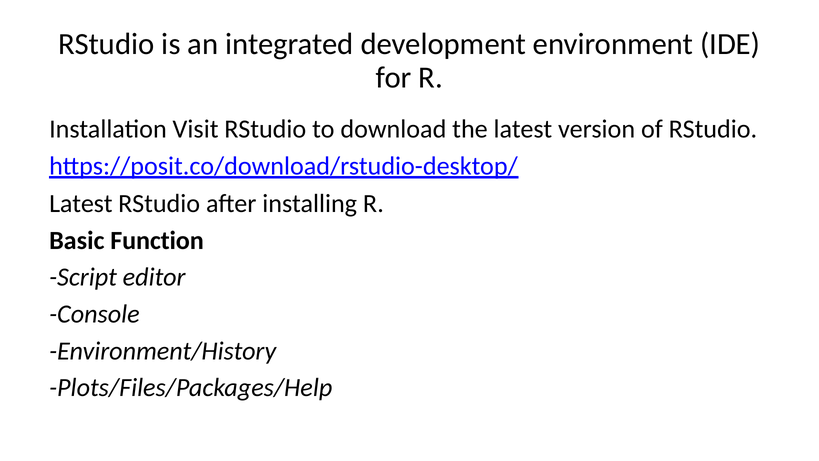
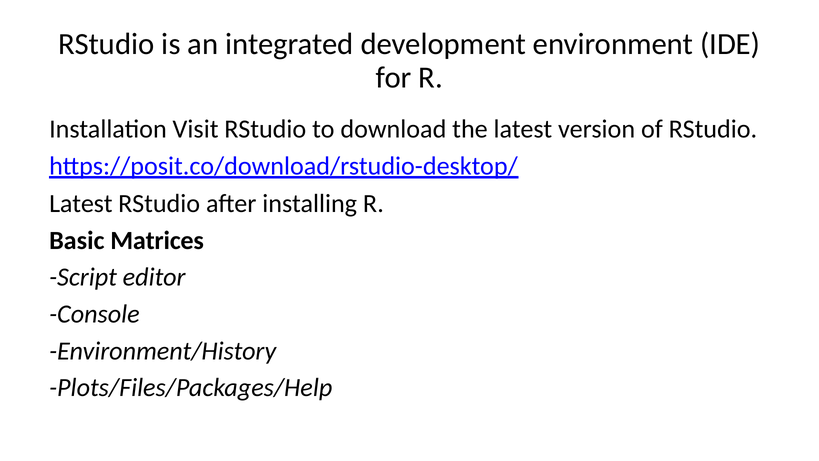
Function: Function -> Matrices
